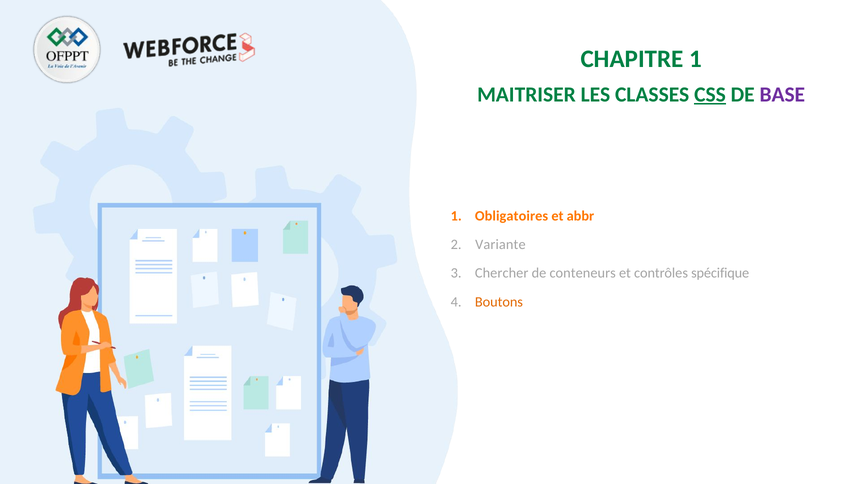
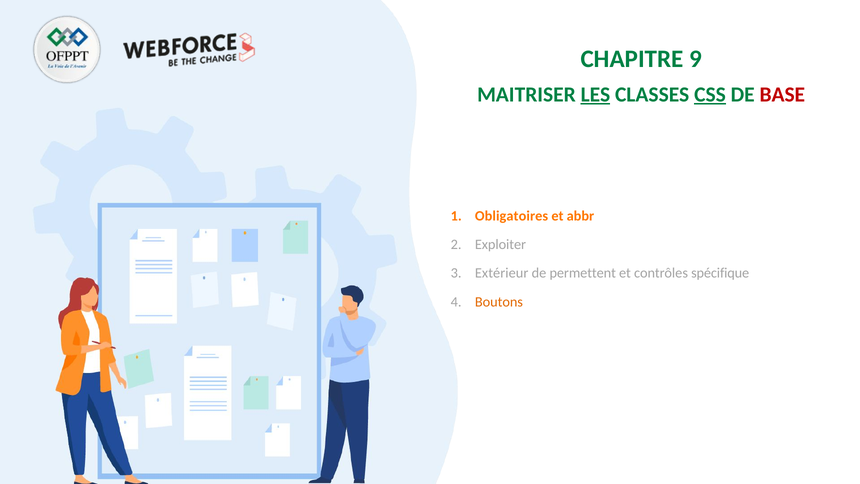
CHAPITRE 1: 1 -> 9
LES underline: none -> present
BASE colour: purple -> red
Variante: Variante -> Exploiter
Chercher: Chercher -> Extérieur
conteneurs: conteneurs -> permettent
